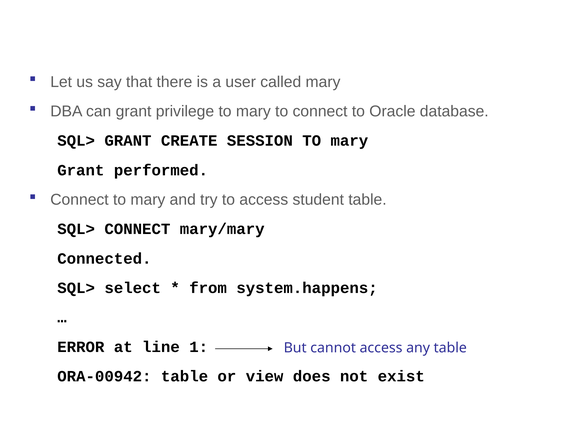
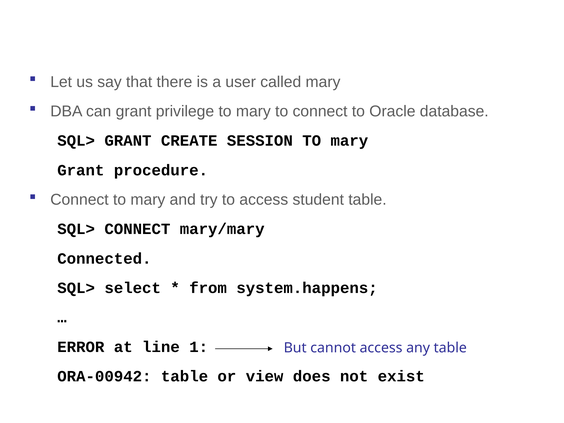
performed: performed -> procedure
